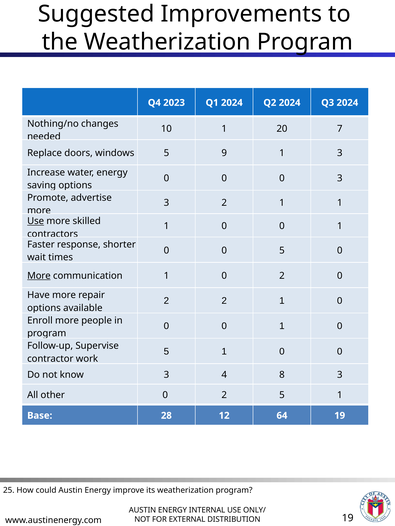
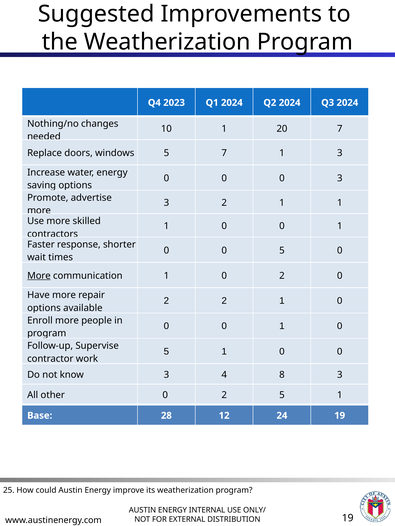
5 9: 9 -> 7
Use at (36, 221) underline: present -> none
64: 64 -> 24
